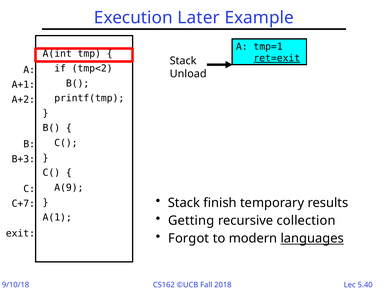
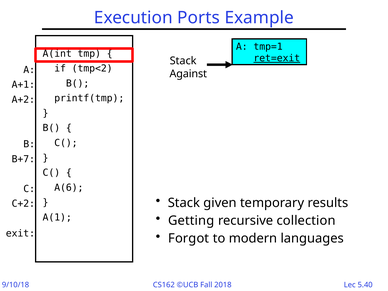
Later: Later -> Ports
Unload: Unload -> Against
B+3: B+3 -> B+7
A(9: A(9 -> A(6
finish: finish -> given
C+7: C+7 -> C+2
languages underline: present -> none
